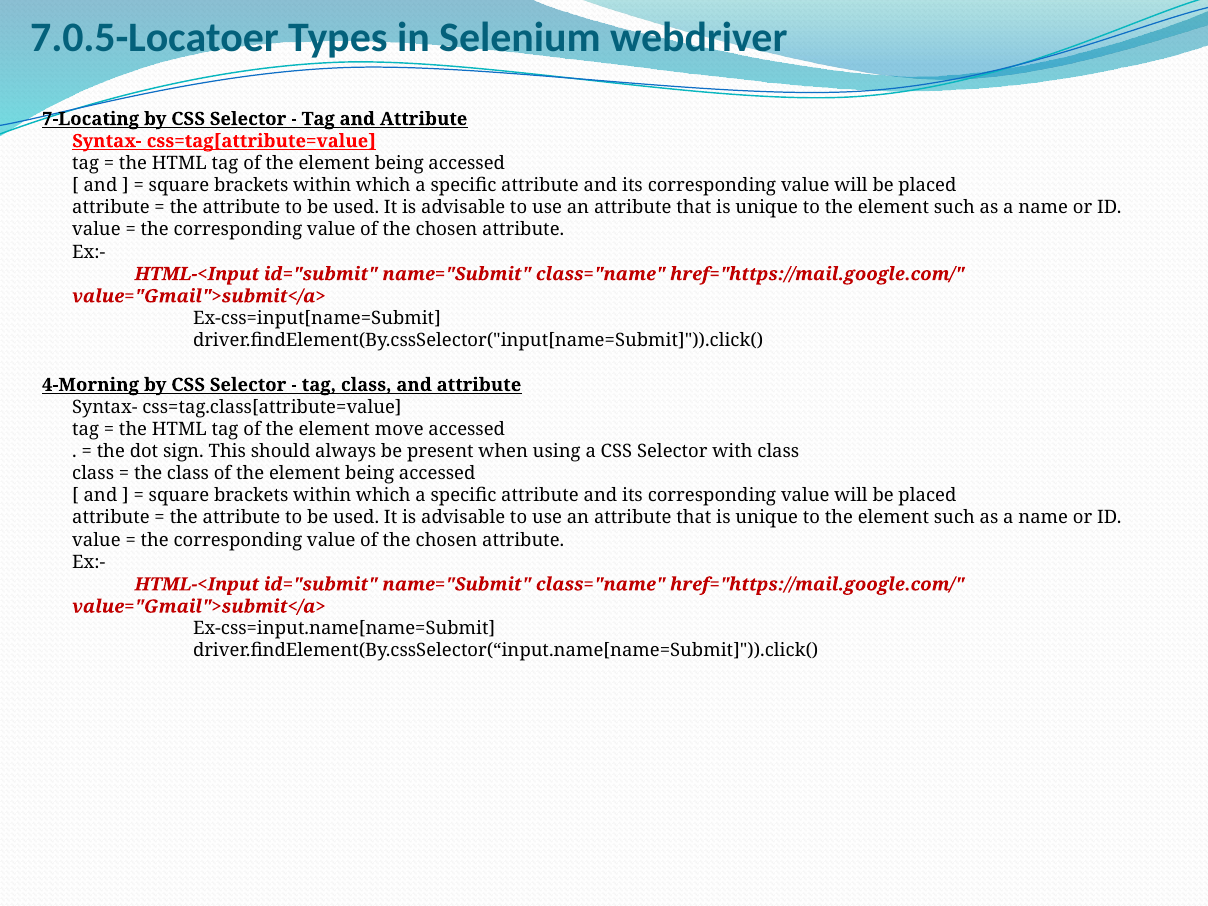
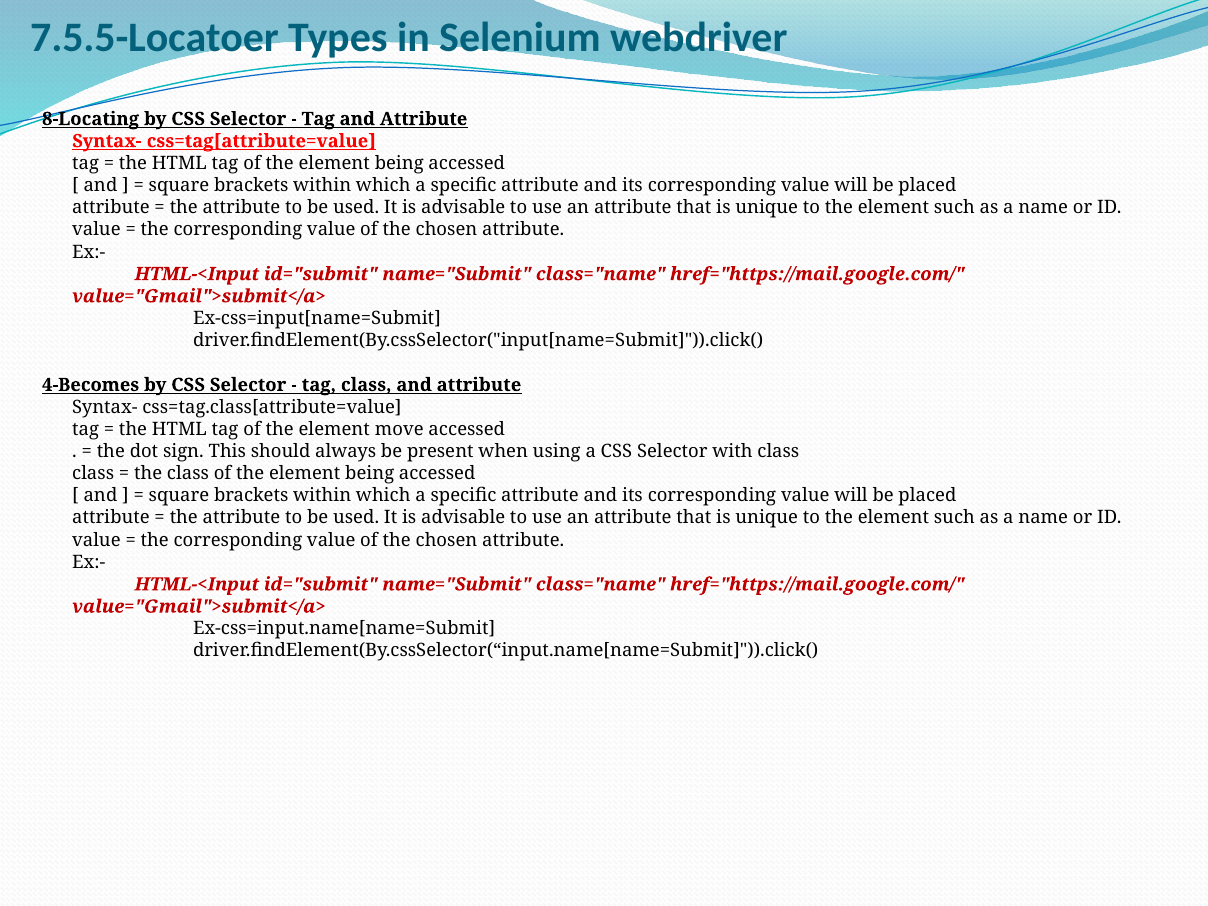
7.0.5-Locatoer: 7.0.5-Locatoer -> 7.5.5-Locatoer
7-Locating: 7-Locating -> 8-Locating
4-Morning: 4-Morning -> 4-Becomes
